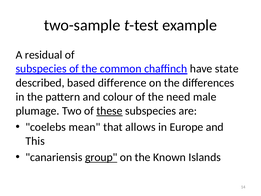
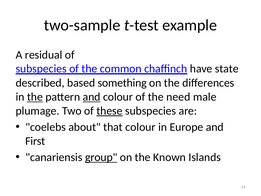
difference: difference -> something
the at (35, 97) underline: none -> present
and at (92, 97) underline: none -> present
mean: mean -> about
that allows: allows -> colour
This: This -> First
